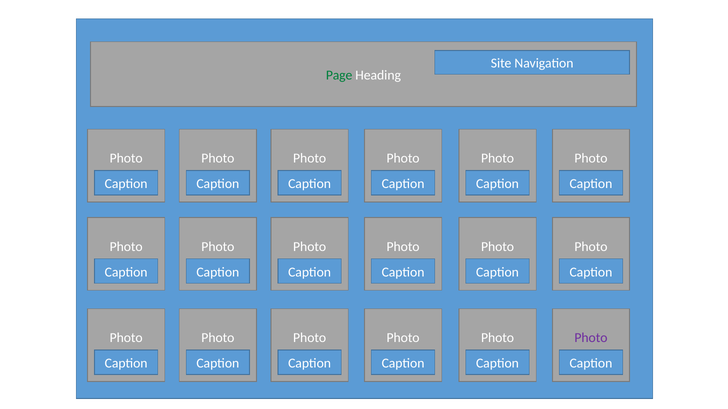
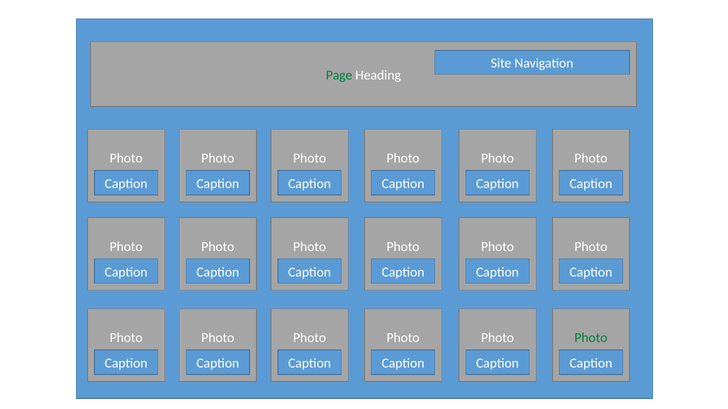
Photo at (591, 338) colour: purple -> green
